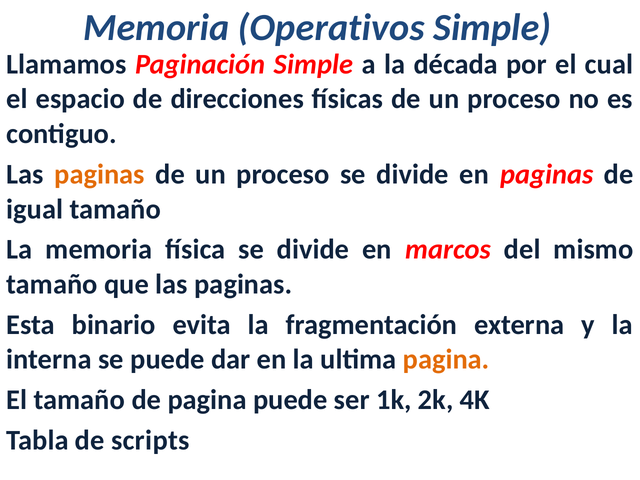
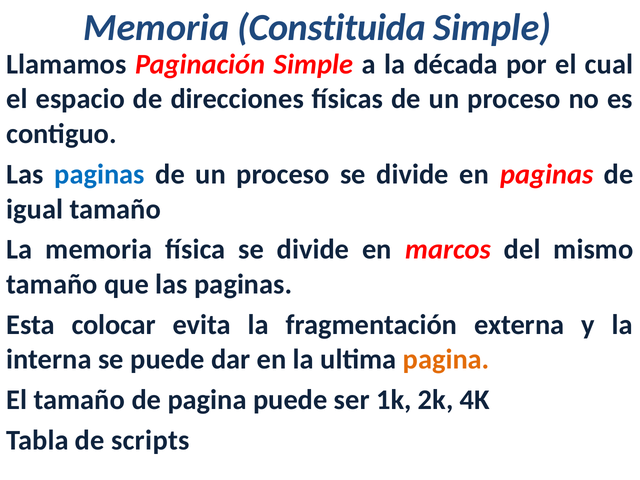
Operativos: Operativos -> Constituida
paginas at (100, 174) colour: orange -> blue
binario: binario -> colocar
